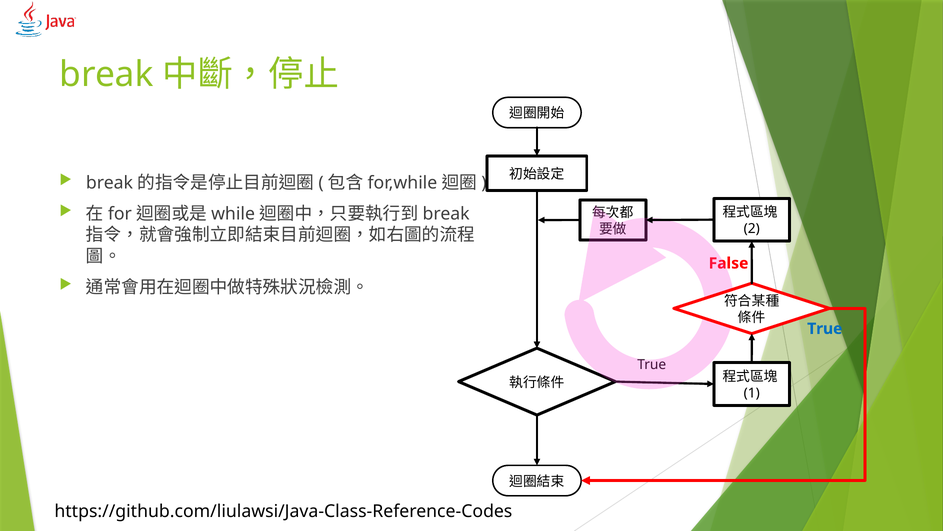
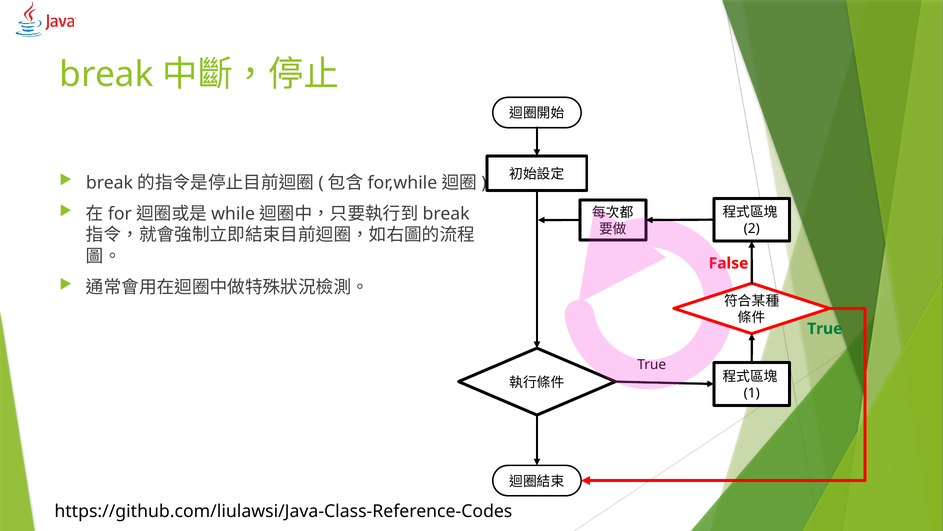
True at (825, 328) colour: blue -> green
